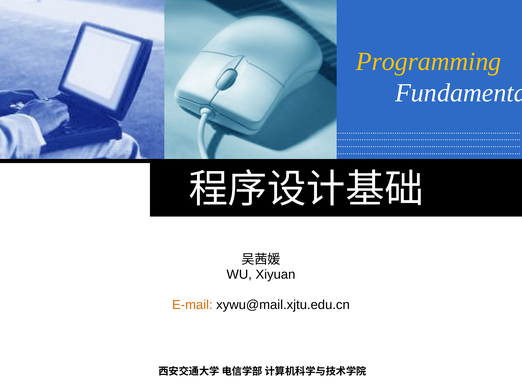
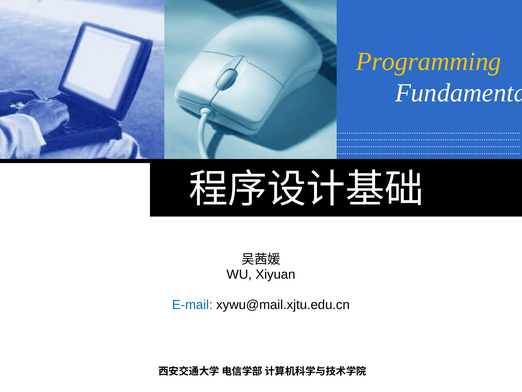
E-mail colour: orange -> blue
